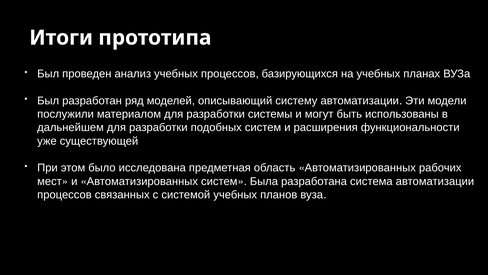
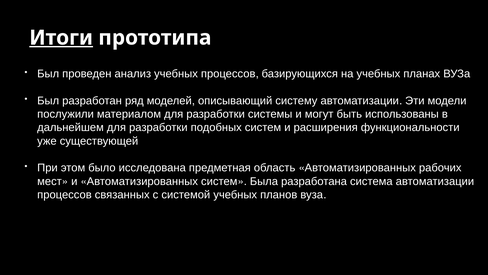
Итоги underline: none -> present
